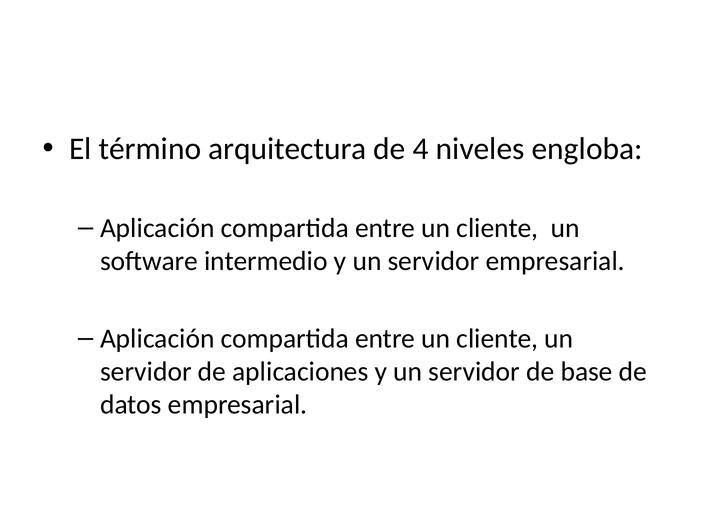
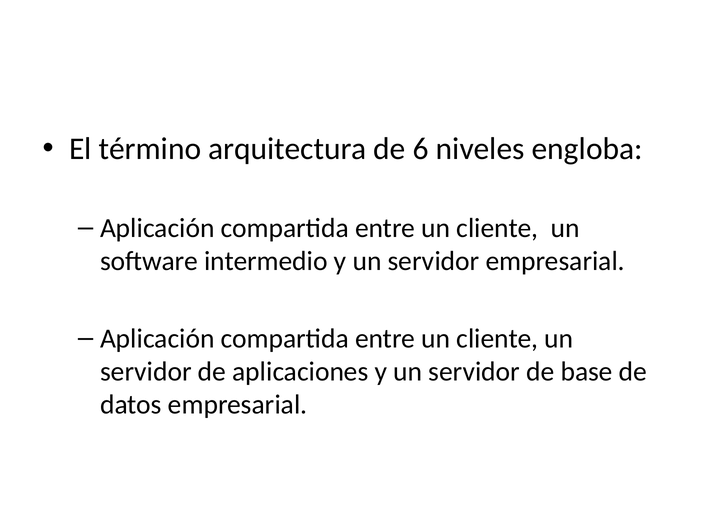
4: 4 -> 6
